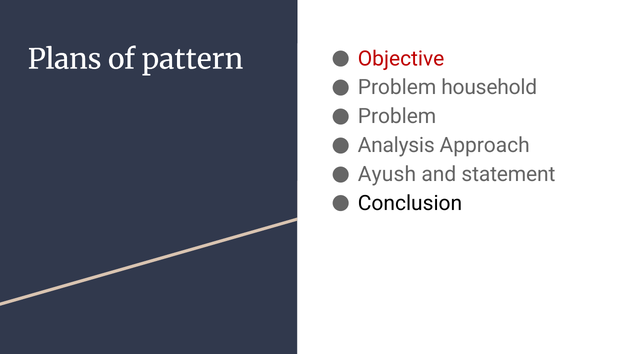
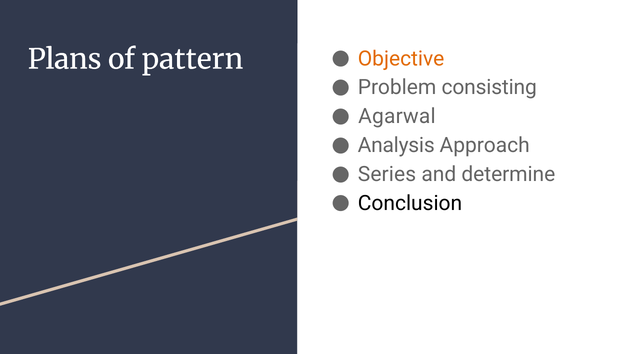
Objective colour: red -> orange
household: household -> consisting
Problem at (397, 117): Problem -> Agarwal
Ayush: Ayush -> Series
statement: statement -> determine
